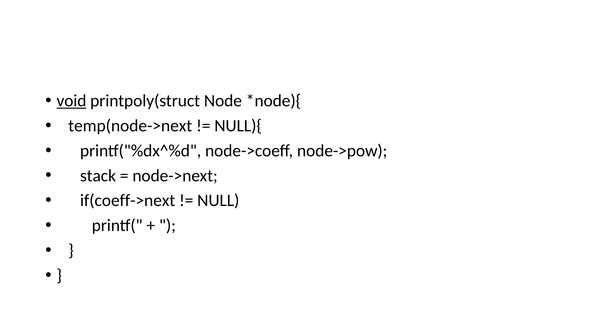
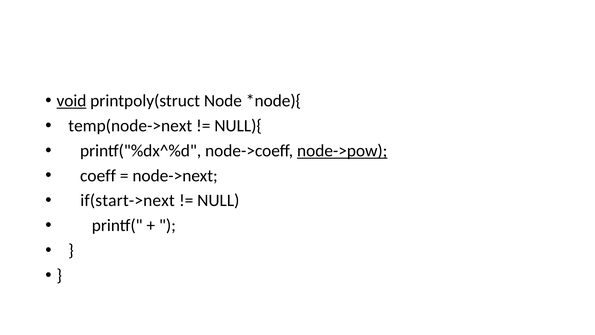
node->pow underline: none -> present
stack: stack -> coeff
if(coeff->next: if(coeff->next -> if(start->next
